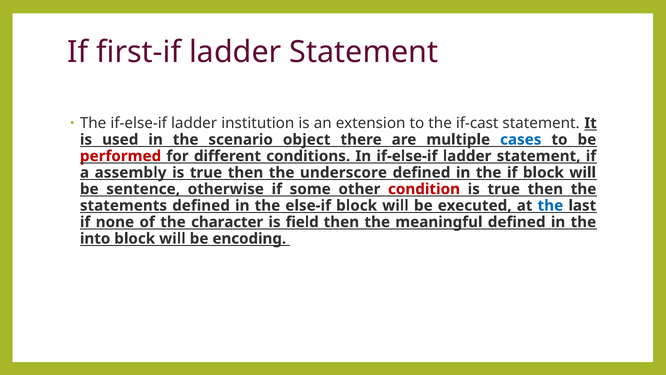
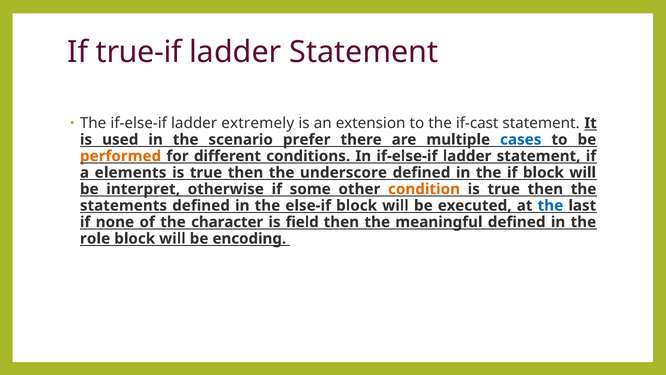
first-if: first-if -> true-if
institution: institution -> extremely
object: object -> prefer
performed colour: red -> orange
assembly: assembly -> elements
sentence: sentence -> interpret
condition colour: red -> orange
into: into -> role
